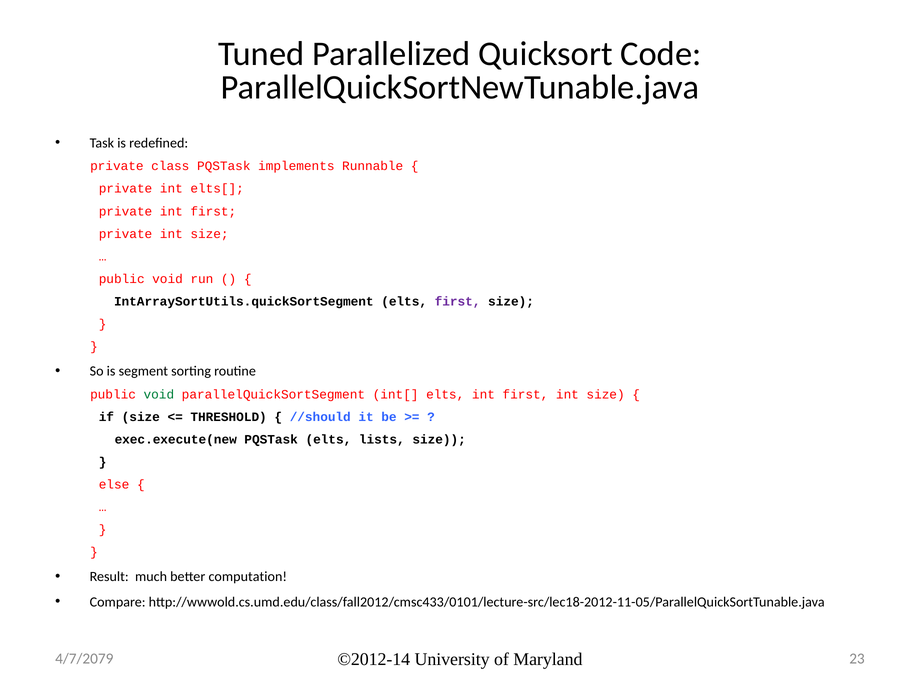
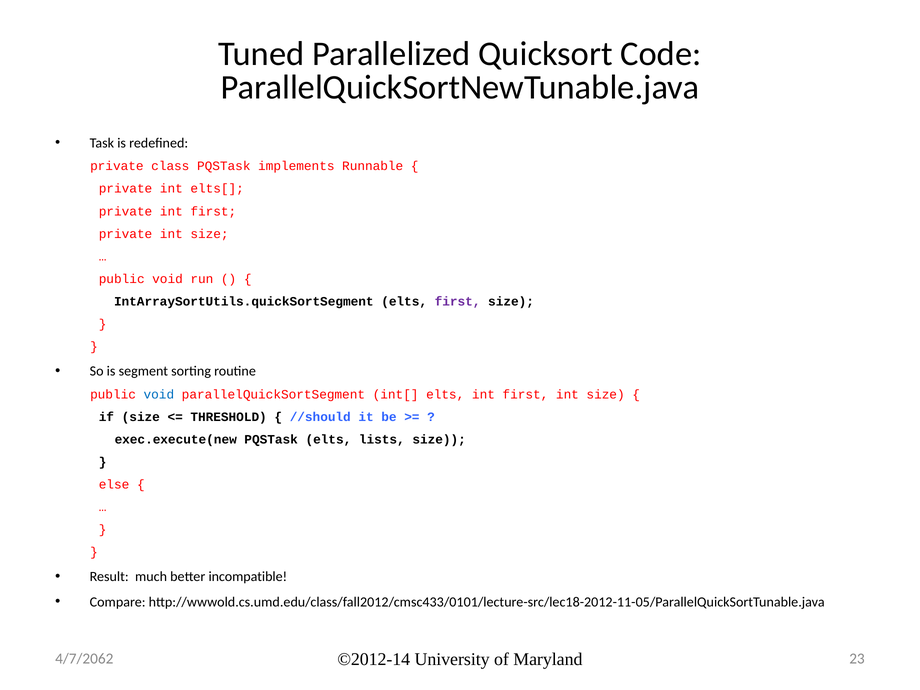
void at (159, 394) colour: green -> blue
computation: computation -> incompatible
4/7/2079: 4/7/2079 -> 4/7/2062
